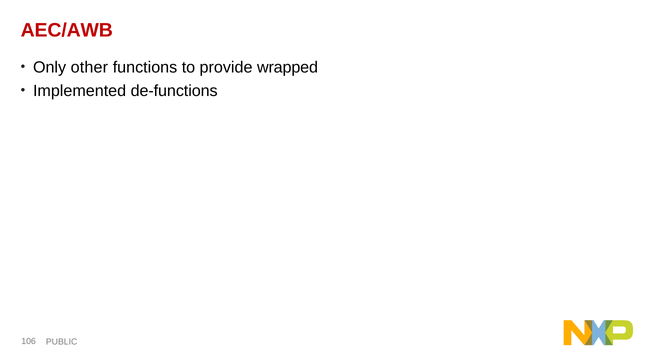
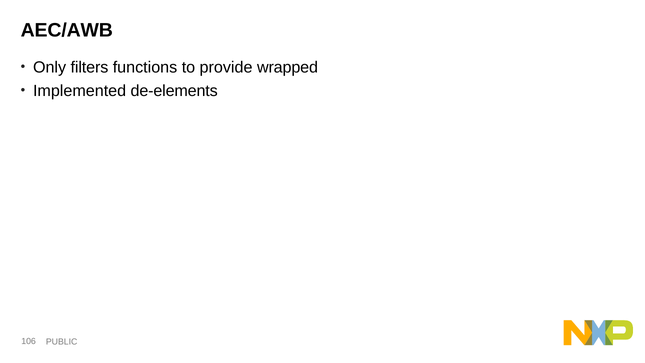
AEC/AWB colour: red -> black
other: other -> filters
de-functions: de-functions -> de-elements
